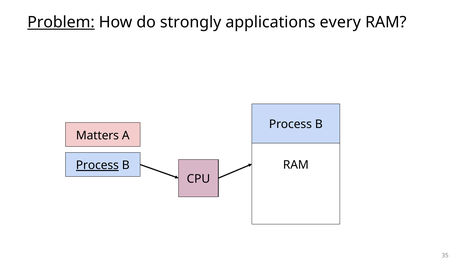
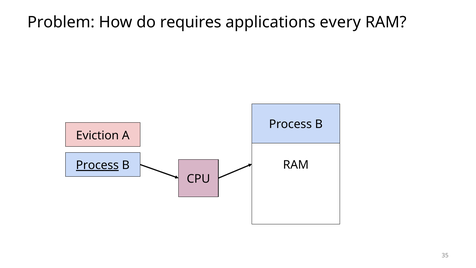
Problem underline: present -> none
strongly: strongly -> requires
Matters: Matters -> Eviction
